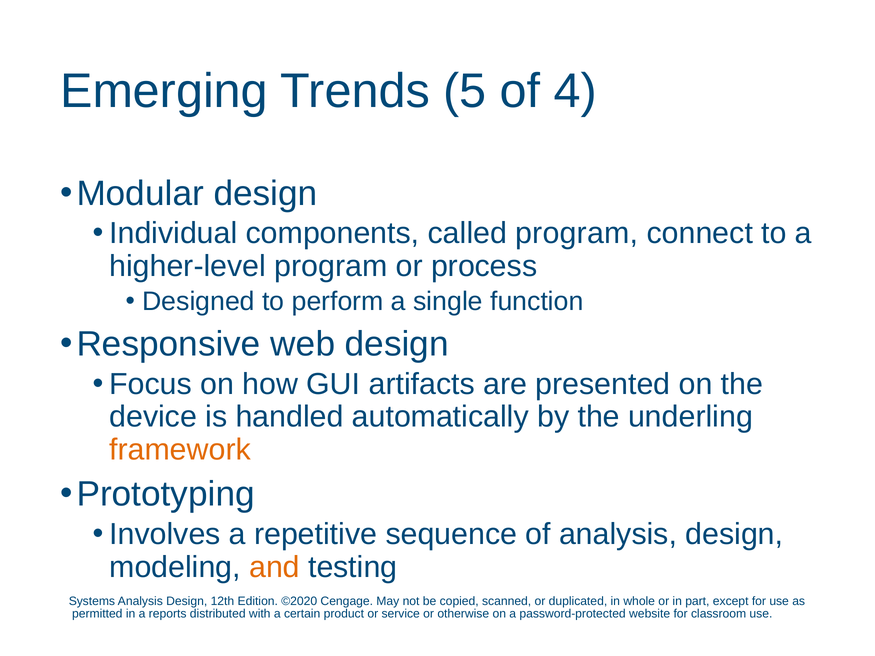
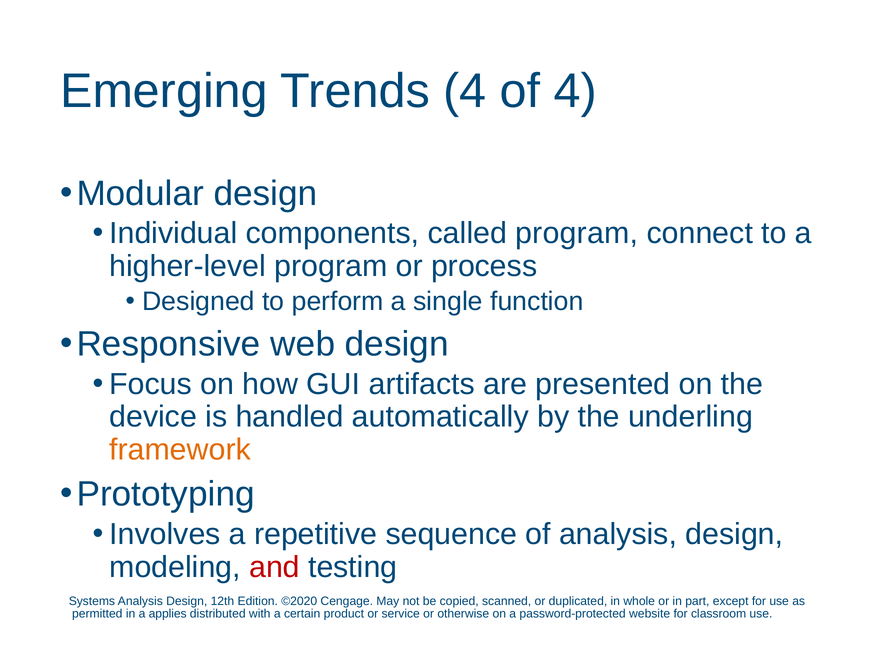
Trends 5: 5 -> 4
and colour: orange -> red
reports: reports -> applies
